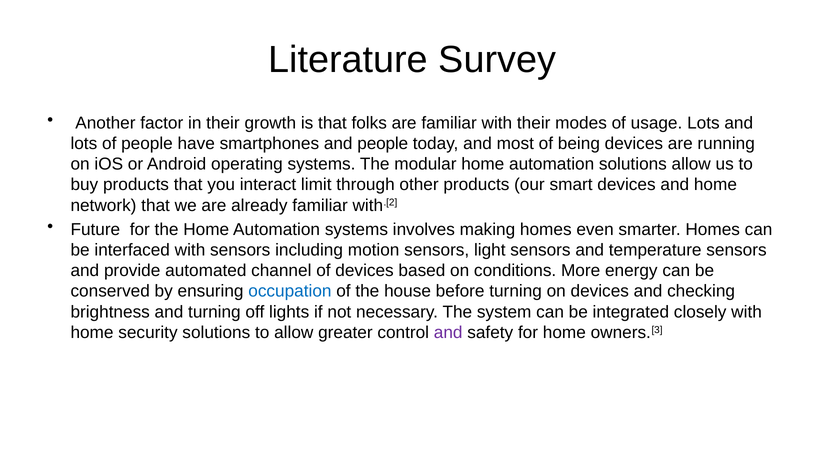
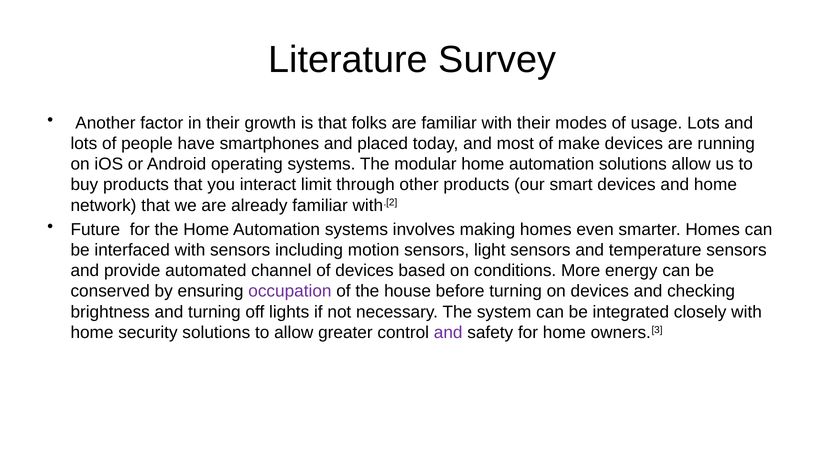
and people: people -> placed
being: being -> make
occupation colour: blue -> purple
